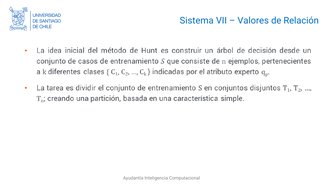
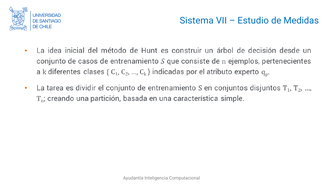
Valores: Valores -> Estudio
Relación: Relación -> Medidas
